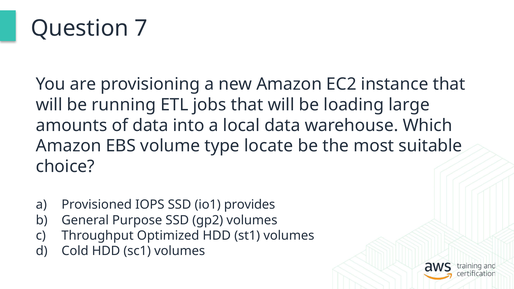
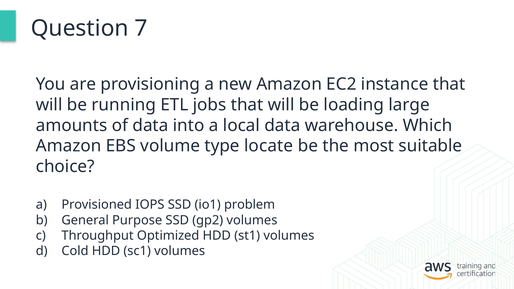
provides: provides -> problem
